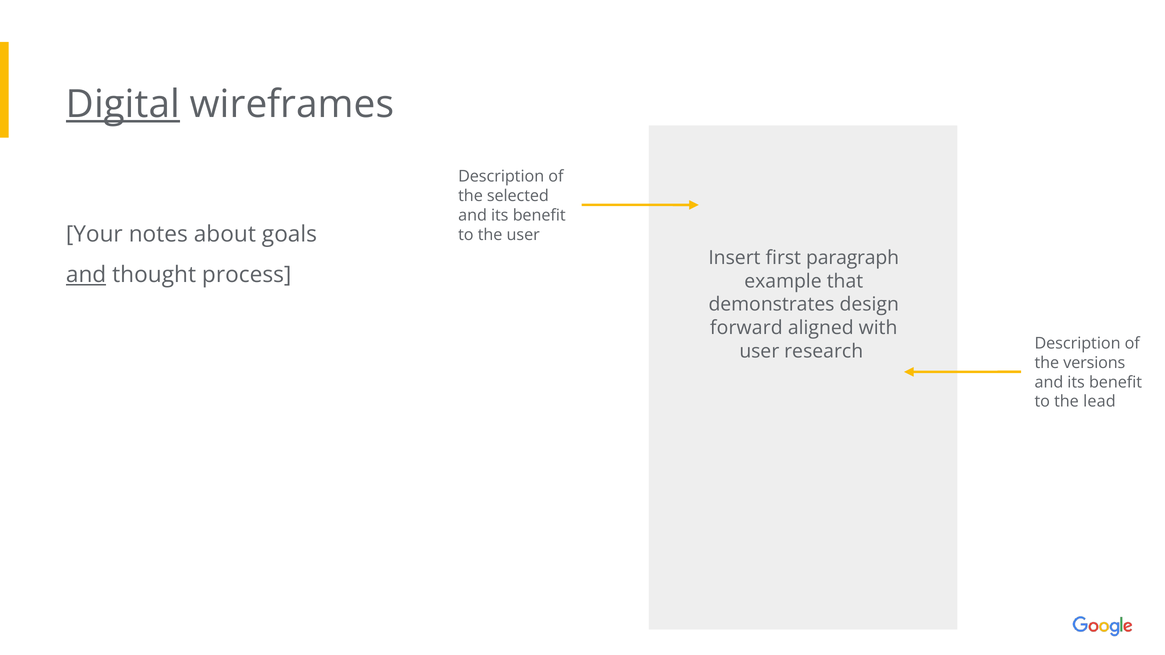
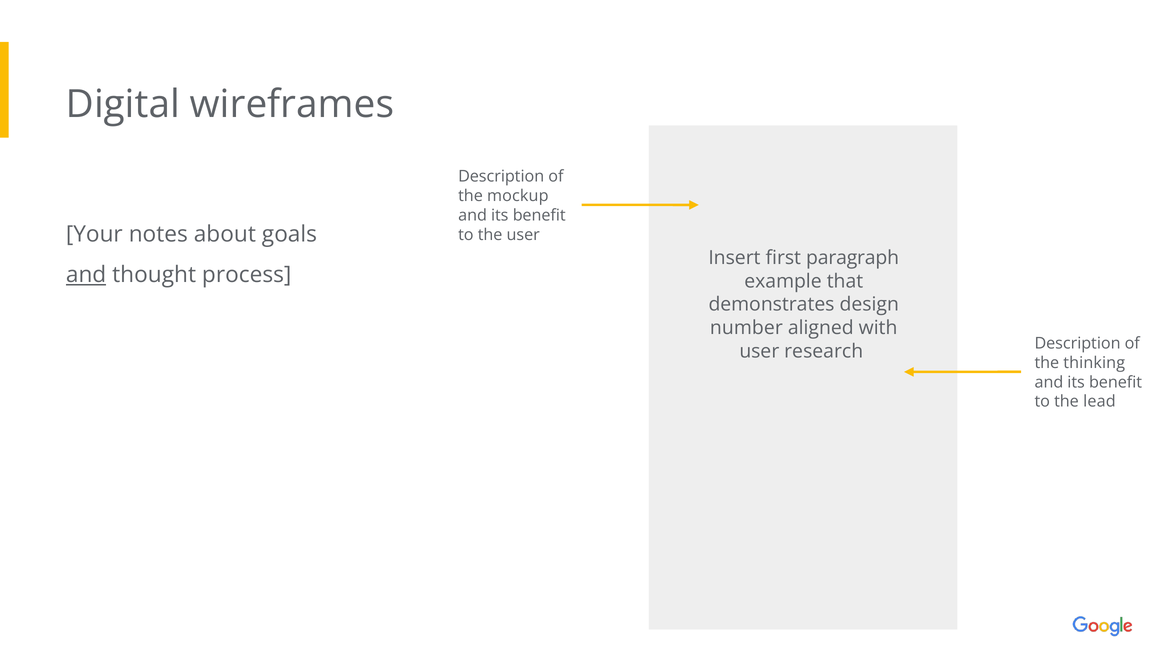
Digital underline: present -> none
selected: selected -> mockup
forward: forward -> number
versions: versions -> thinking
